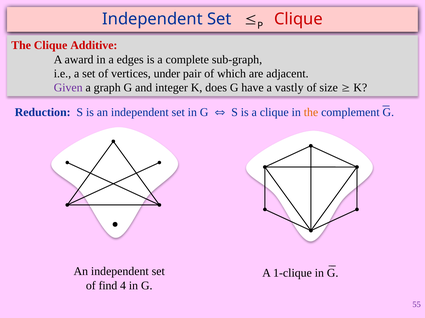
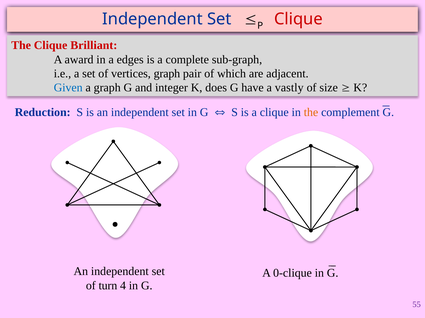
Additive: Additive -> Brilliant
vertices under: under -> graph
Given colour: purple -> blue
1-clique: 1-clique -> 0-clique
find: find -> turn
